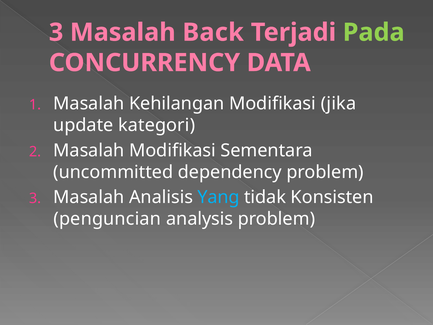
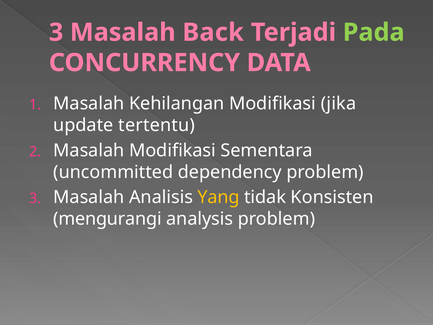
kategori: kategori -> tertentu
Yang colour: light blue -> yellow
penguncian: penguncian -> mengurangi
